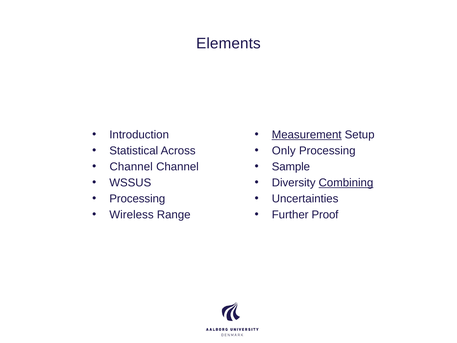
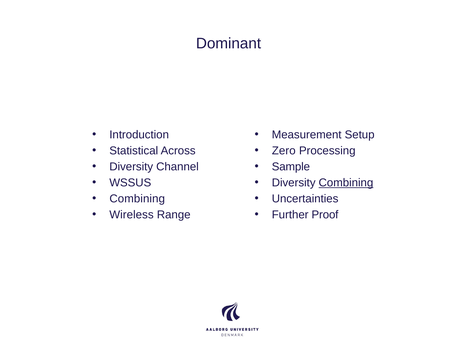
Elements: Elements -> Dominant
Measurement underline: present -> none
Only: Only -> Zero
Channel at (131, 167): Channel -> Diversity
Processing at (137, 199): Processing -> Combining
